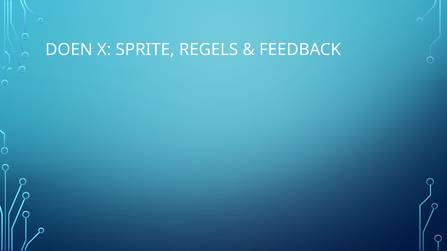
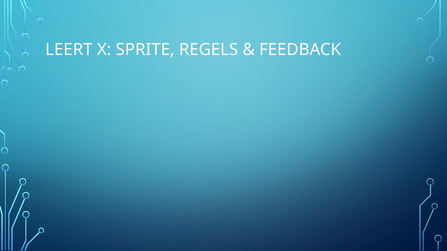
DOEN: DOEN -> LEERT
